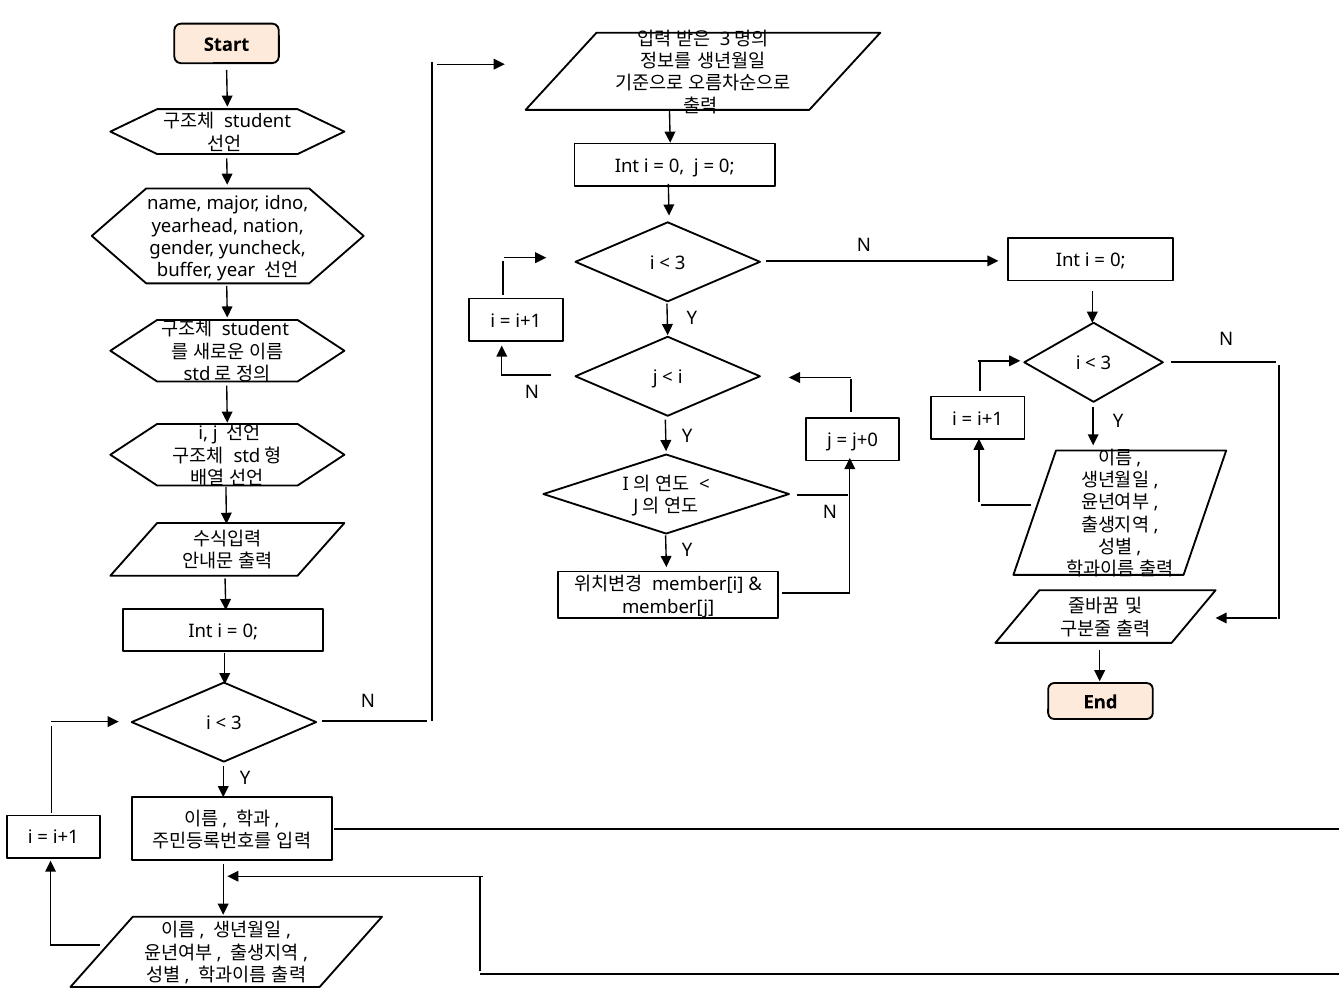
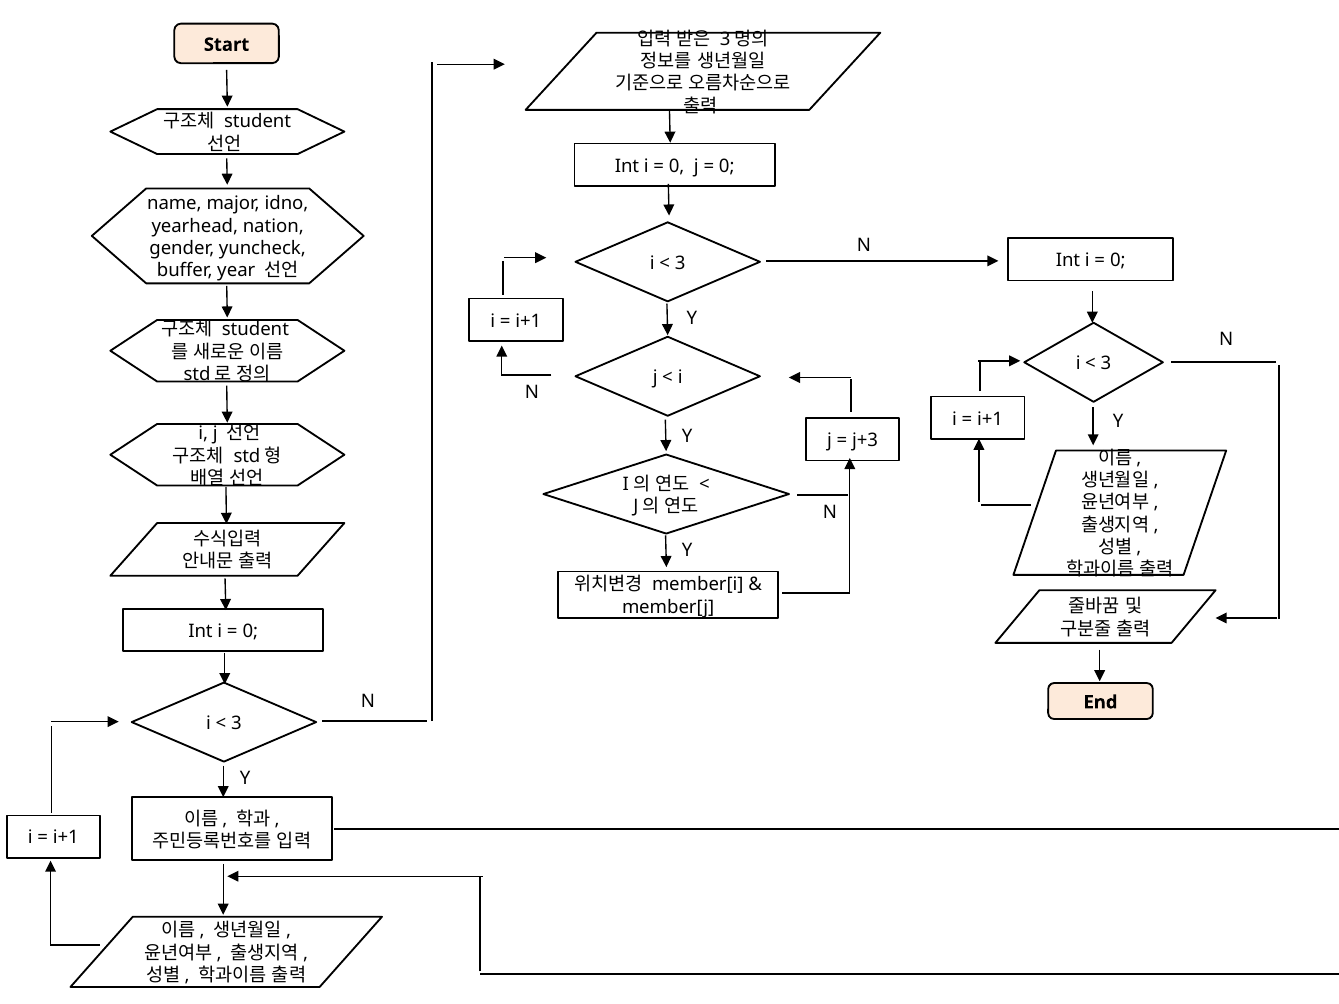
j+0: j+0 -> j+3
